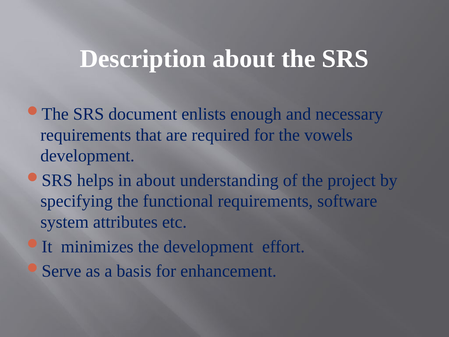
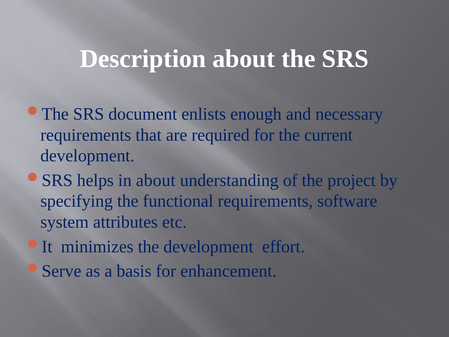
vowels: vowels -> current
